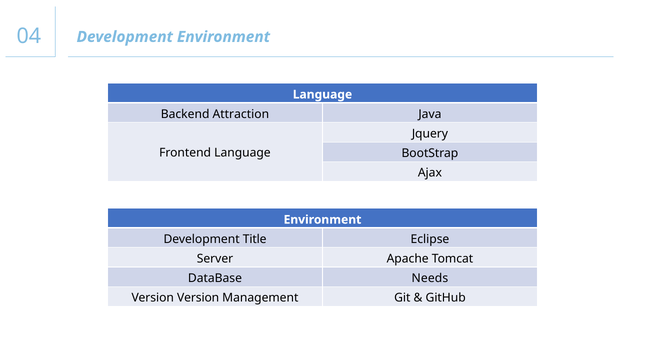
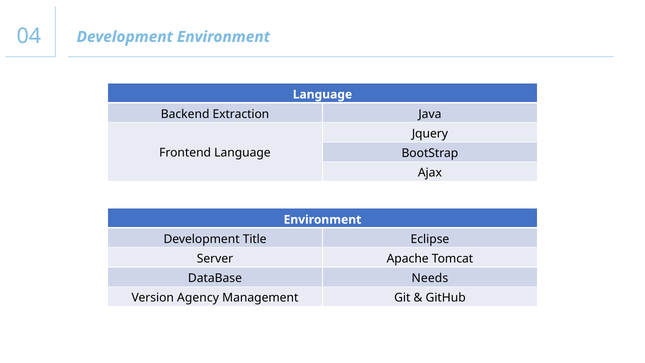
Attraction: Attraction -> Extraction
Version Version: Version -> Agency
